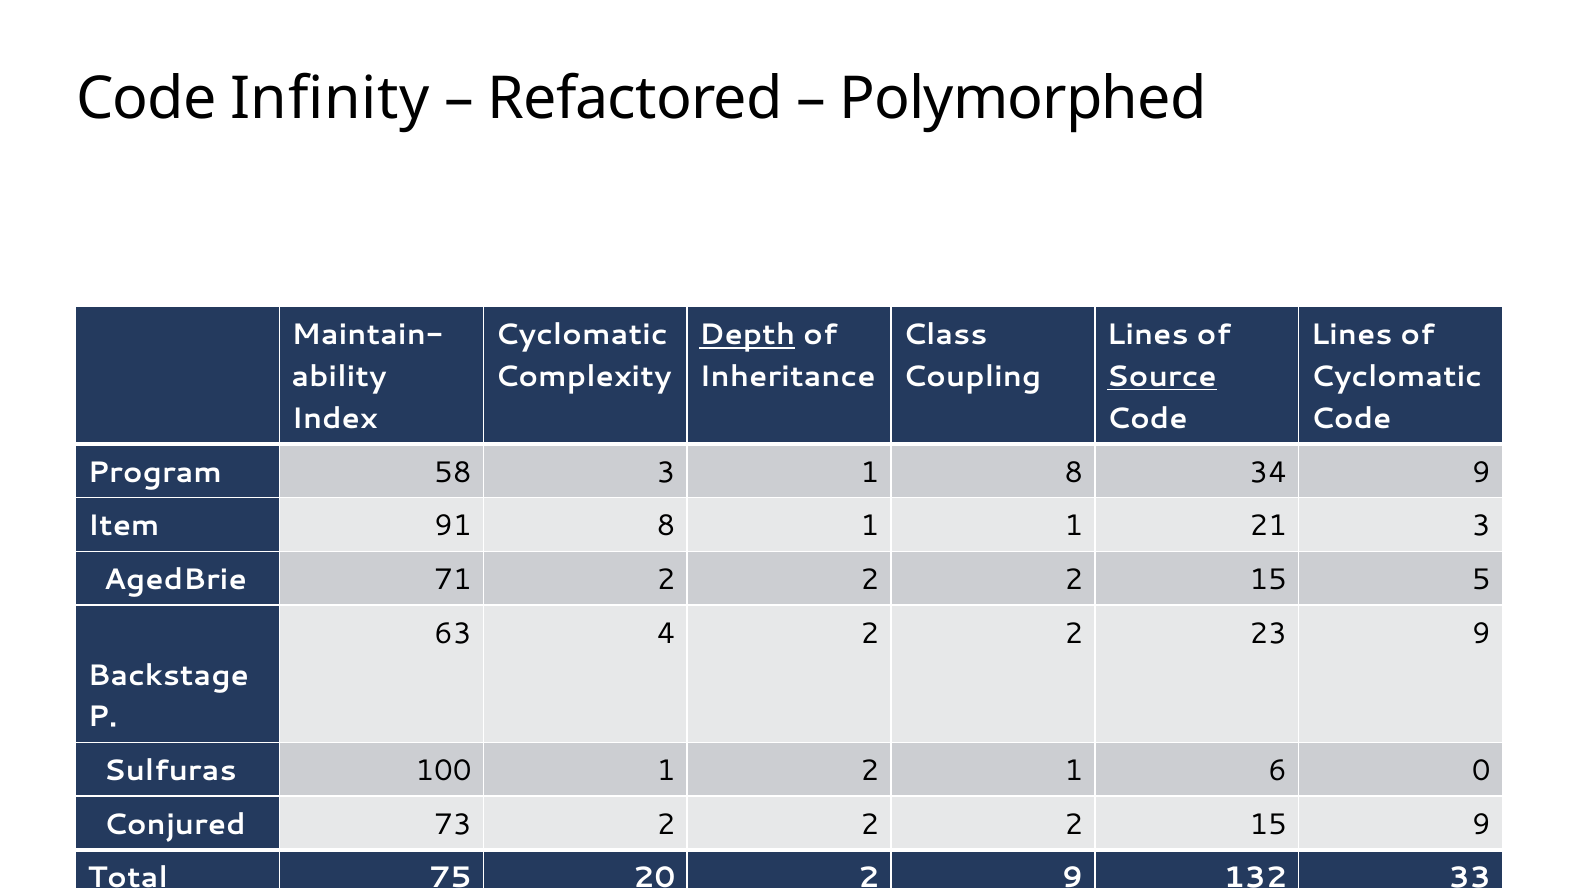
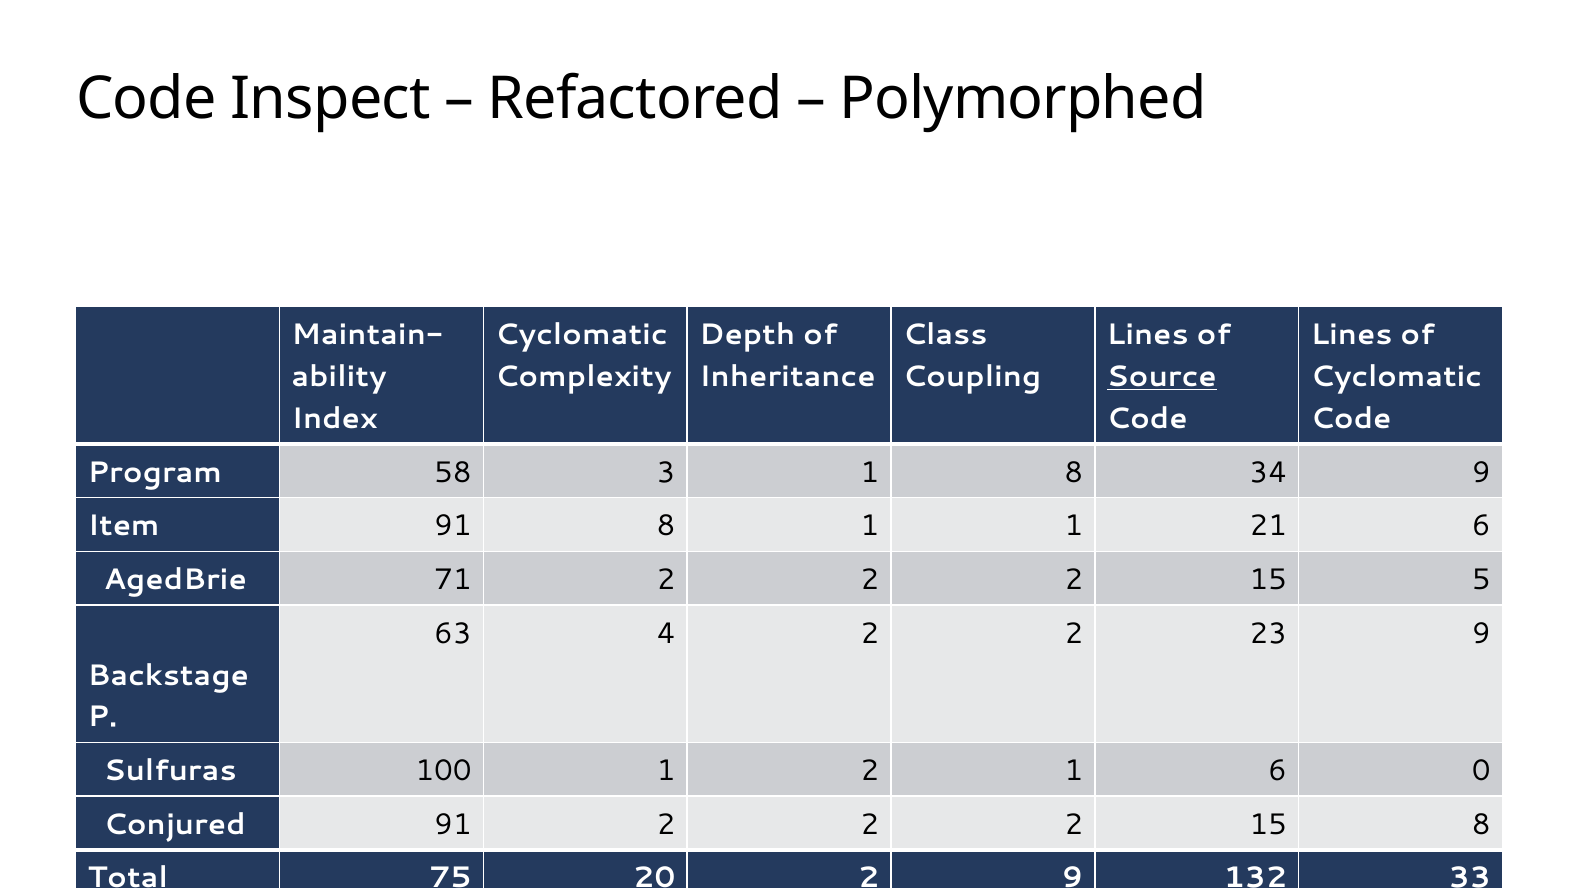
Infinity: Infinity -> Inspect
Depth underline: present -> none
21 3: 3 -> 6
Conjured 73: 73 -> 91
15 9: 9 -> 8
